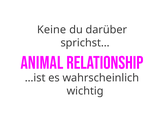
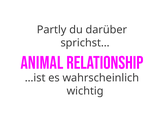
Keine: Keine -> Partly
